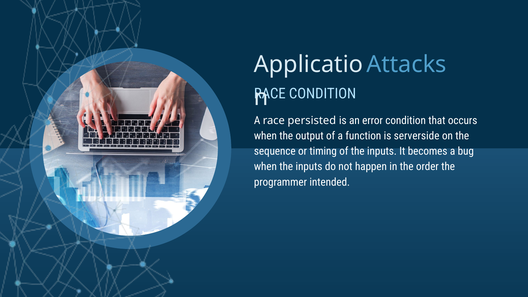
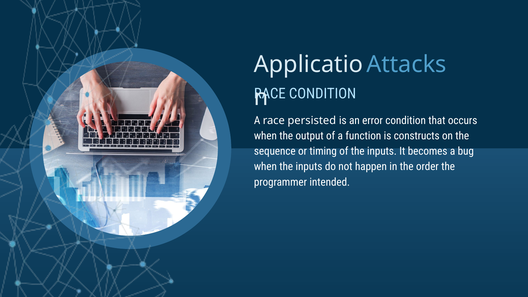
serverside: serverside -> constructs
